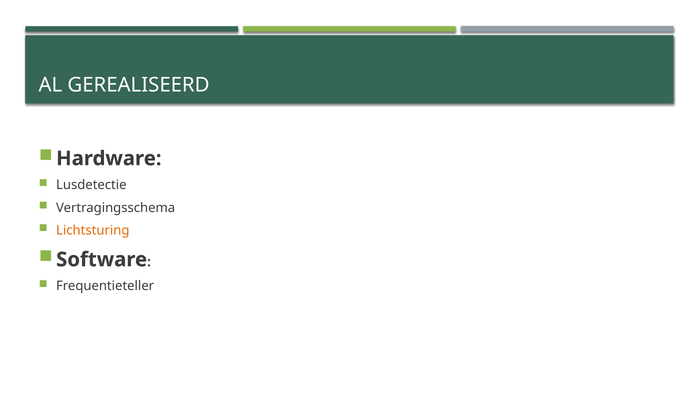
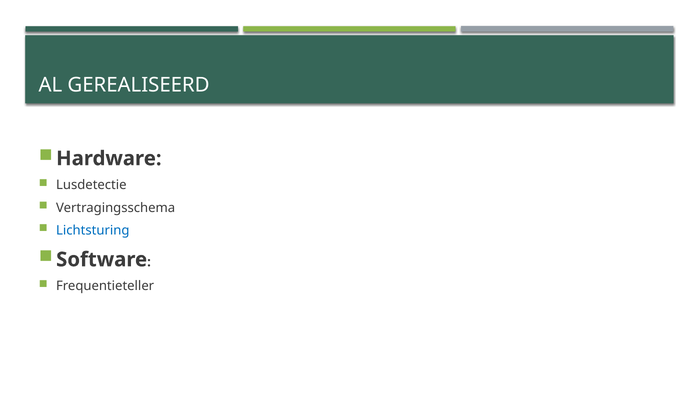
Lichtsturing colour: orange -> blue
